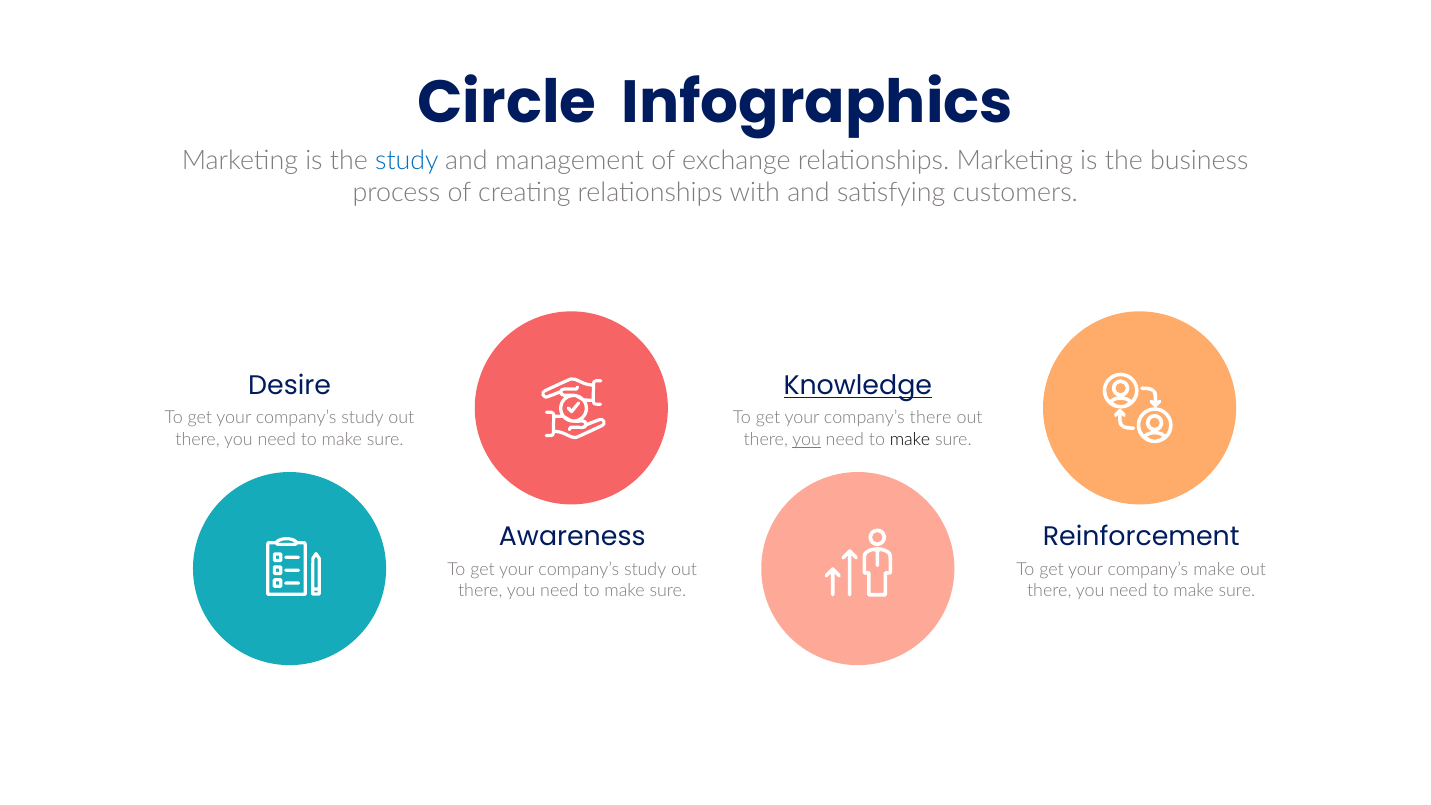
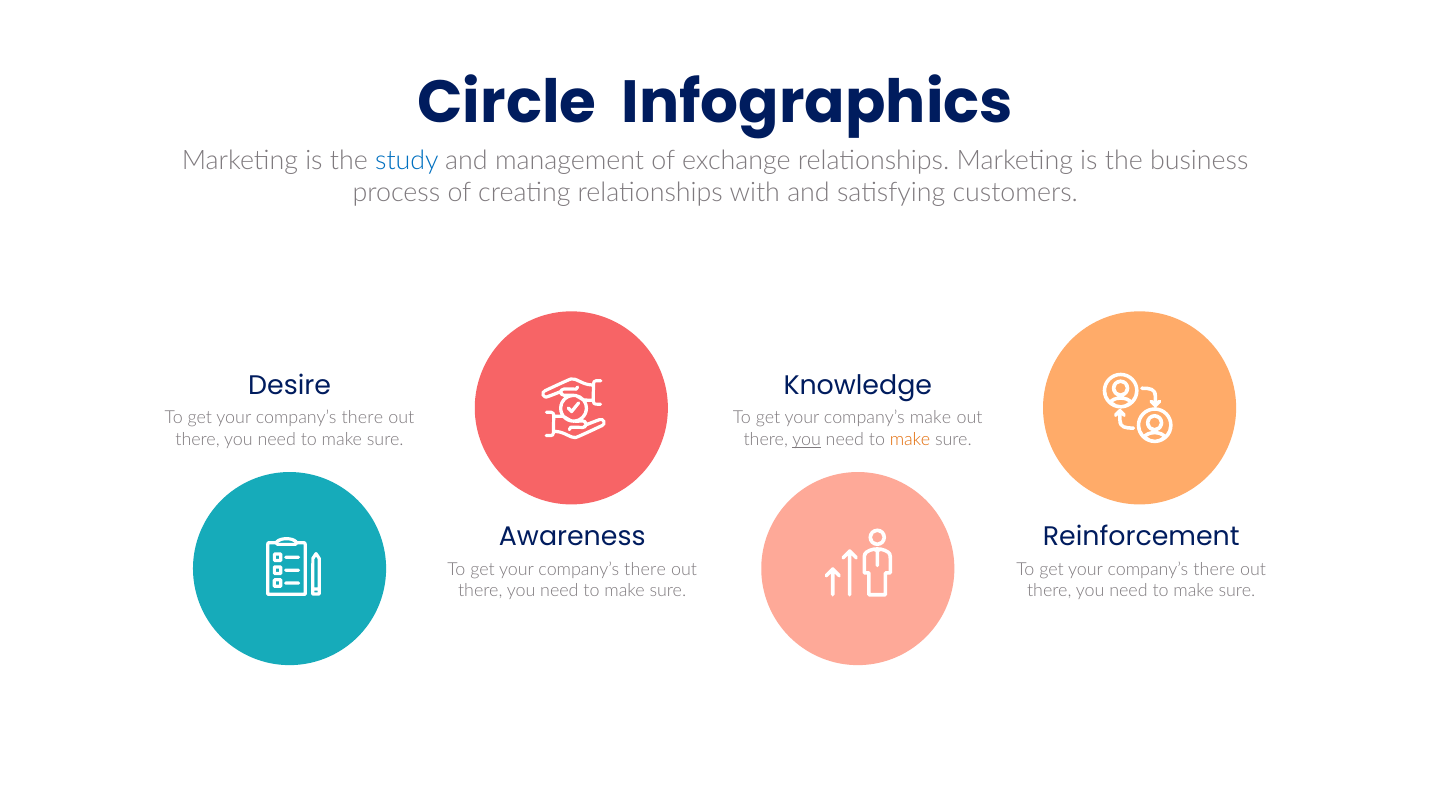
Knowledge underline: present -> none
study at (362, 418): study -> there
company’s there: there -> make
make at (910, 440) colour: black -> orange
study at (645, 569): study -> there
make at (1214, 569): make -> there
